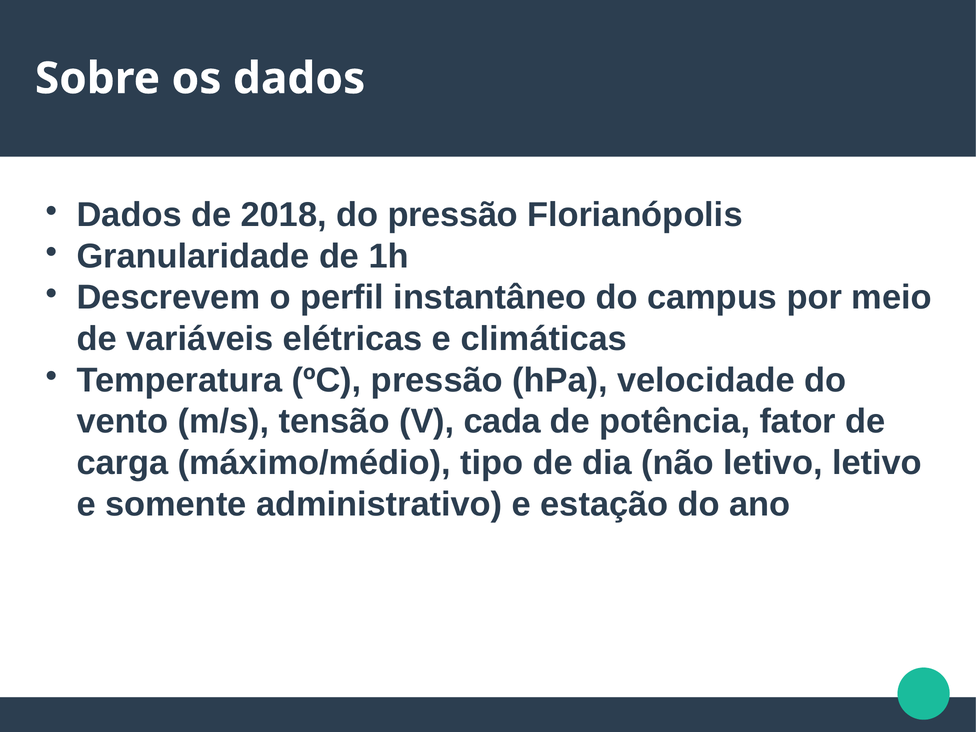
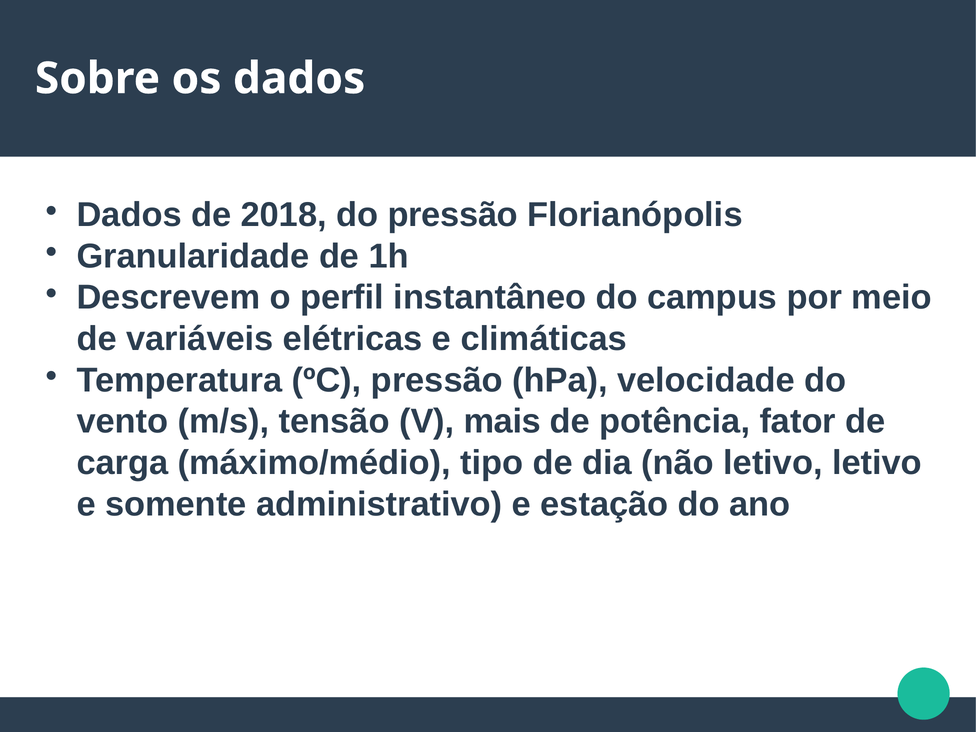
cada: cada -> mais
